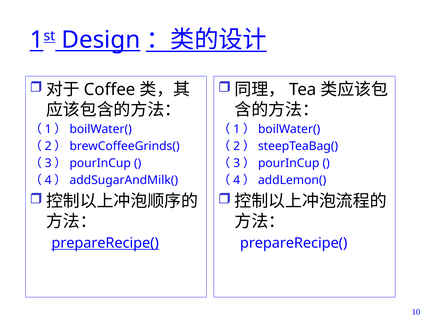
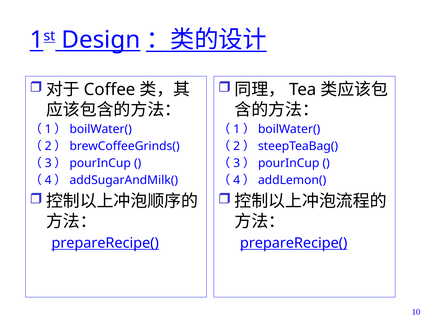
prepareRecipe( at (294, 243) underline: none -> present
